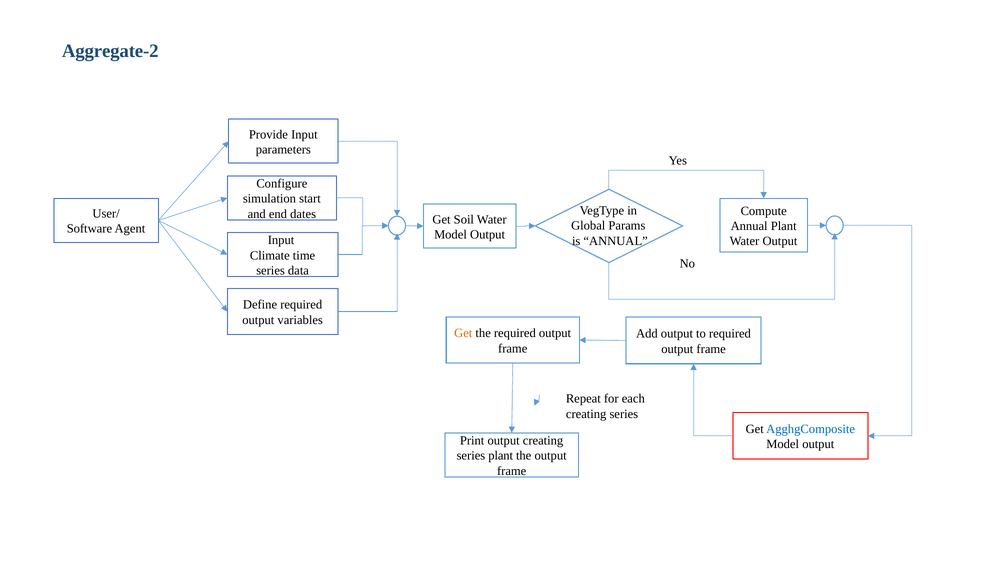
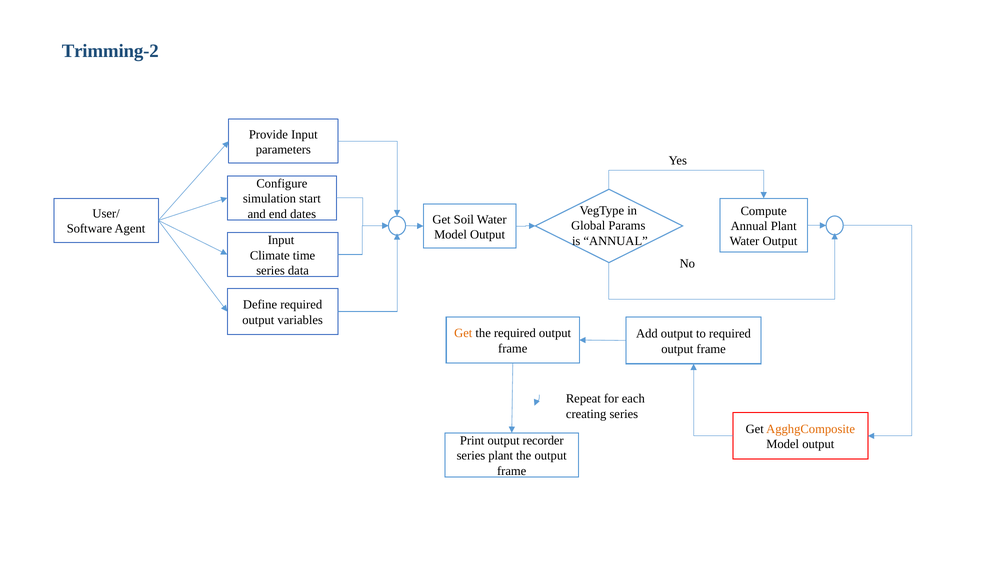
Aggregate-2: Aggregate-2 -> Trimming-2
AgghgComposite colour: blue -> orange
output creating: creating -> recorder
